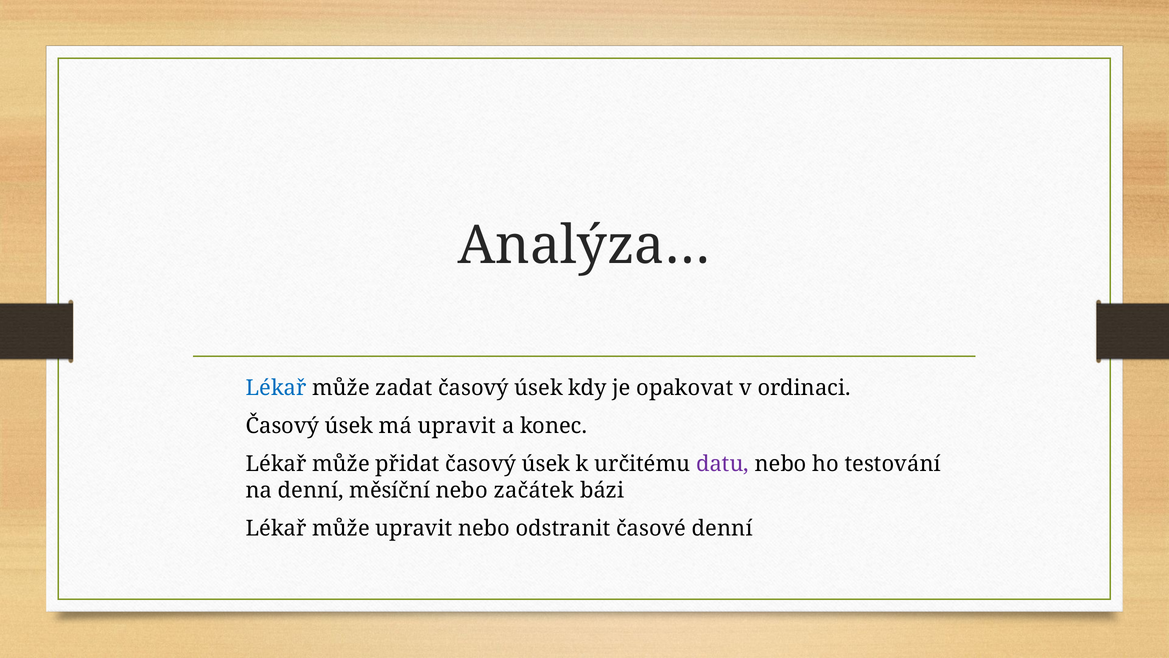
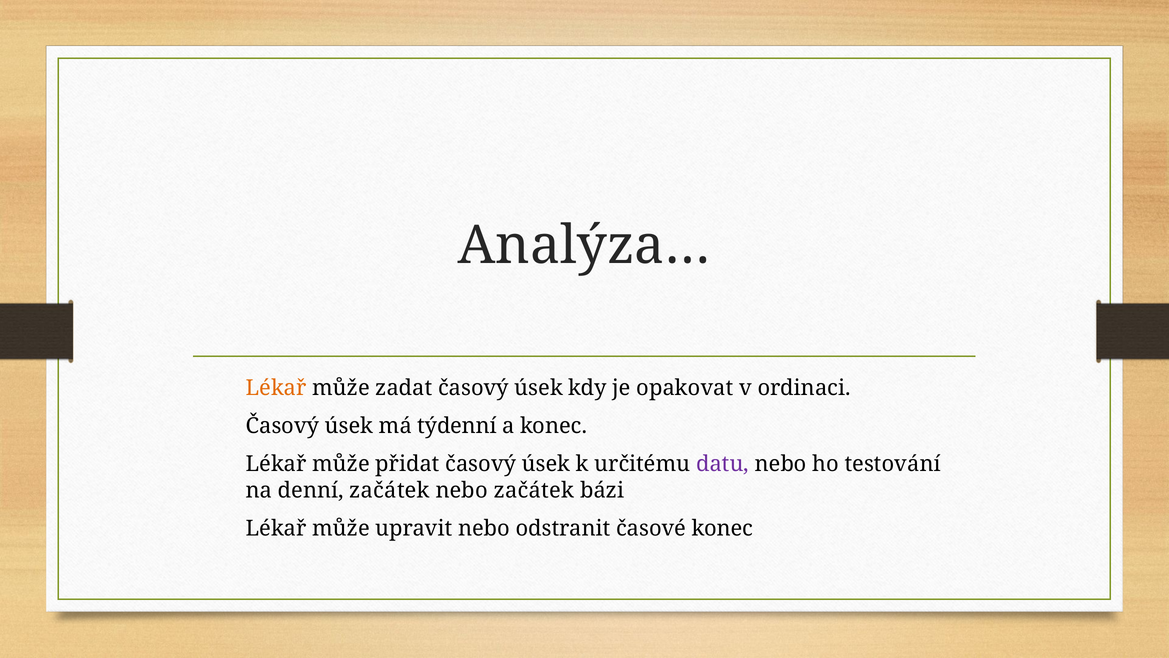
Lékař at (276, 388) colour: blue -> orange
má upravit: upravit -> týdenní
denní měsíční: měsíční -> začátek
časové denní: denní -> konec
